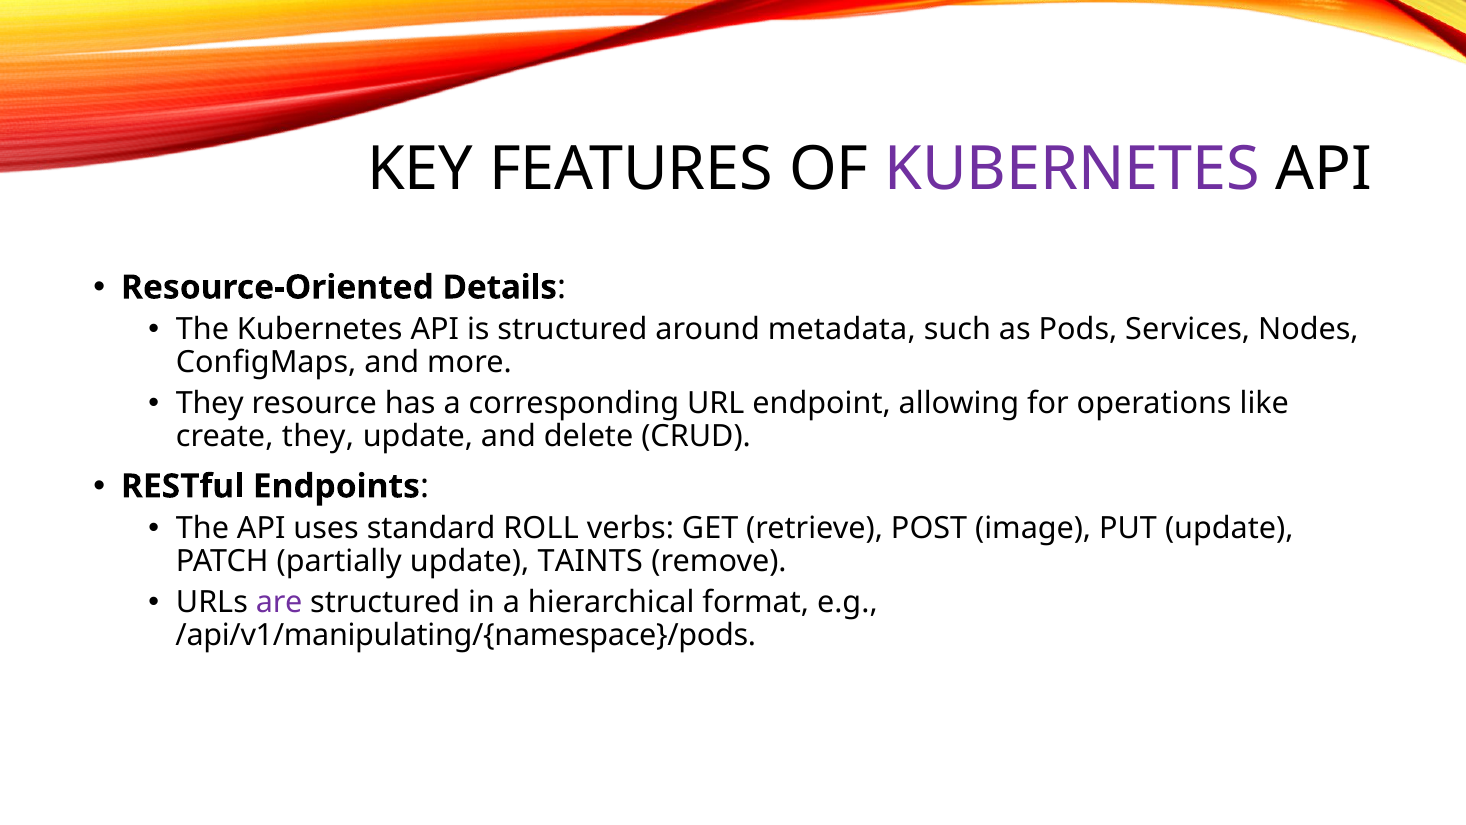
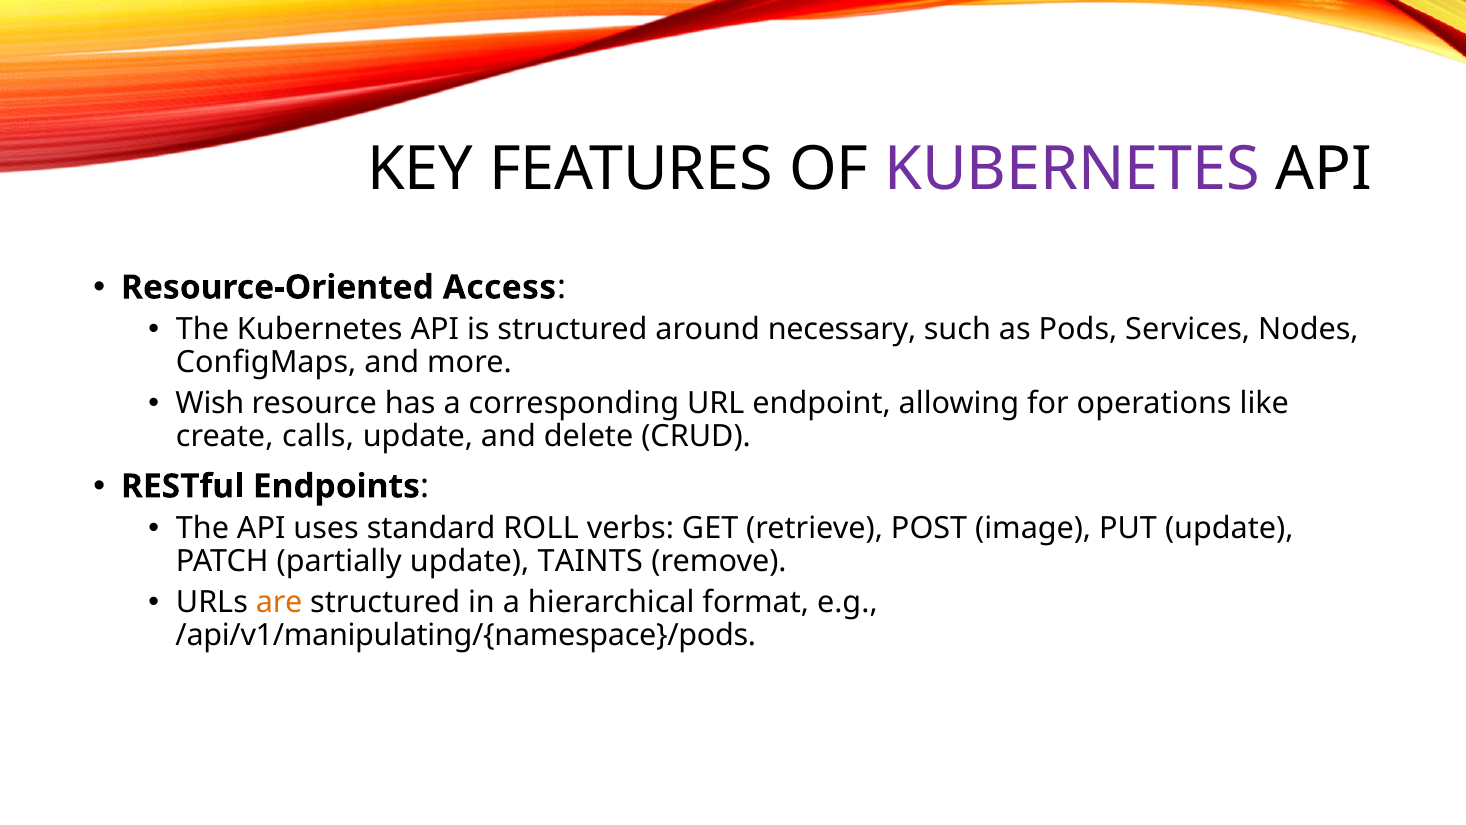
Details: Details -> Access
metadata: metadata -> necessary
They at (210, 403): They -> Wish
create they: they -> calls
are colour: purple -> orange
